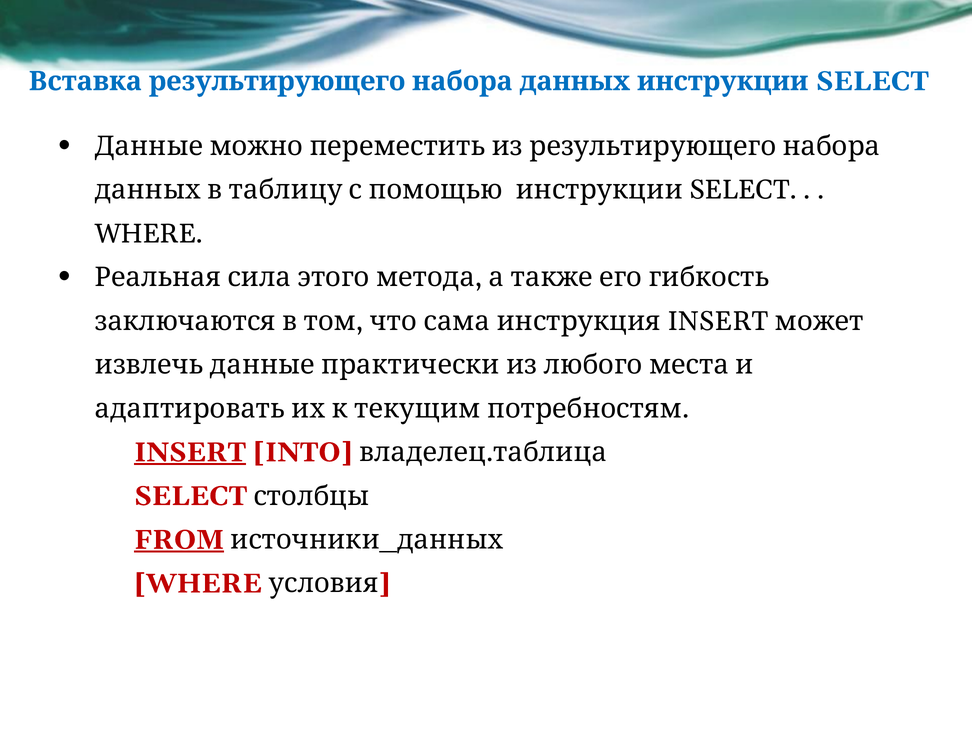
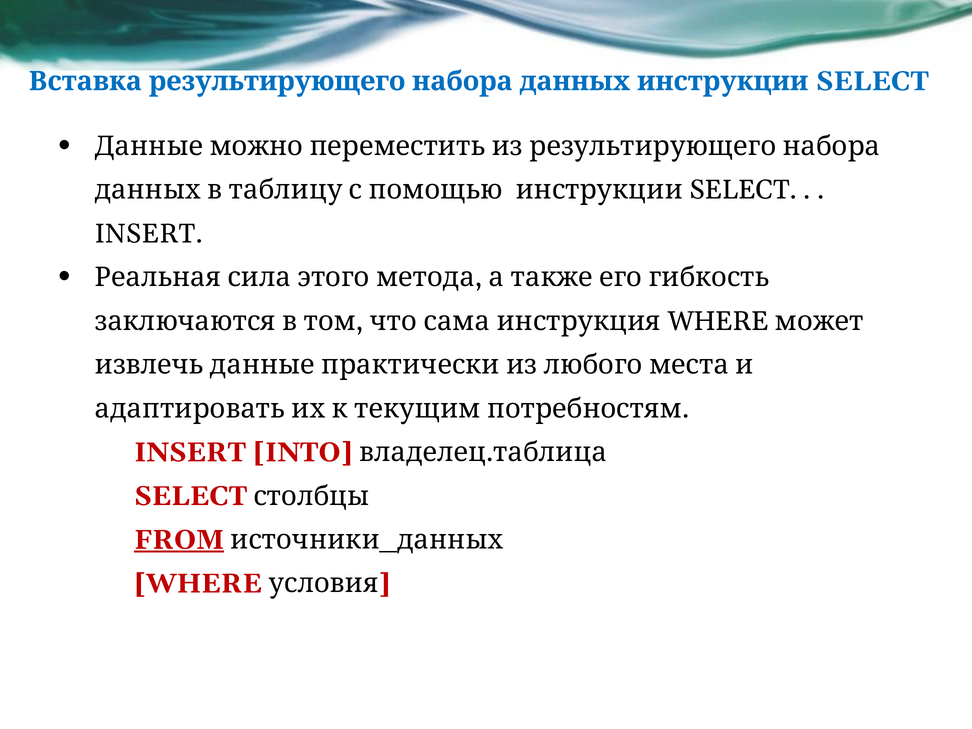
WHERE at (149, 234): WHERE -> INSERT
INSERT at (718, 321): INSERT -> WHERE
INSERT at (190, 452) underline: present -> none
